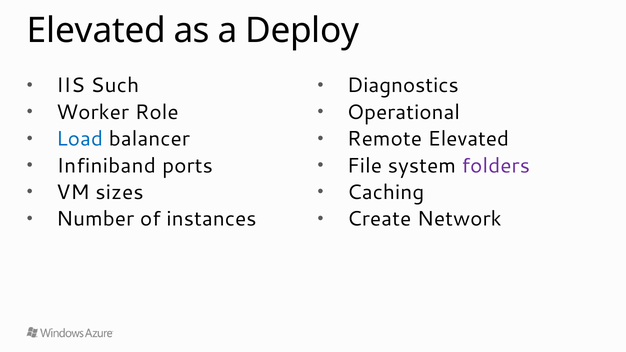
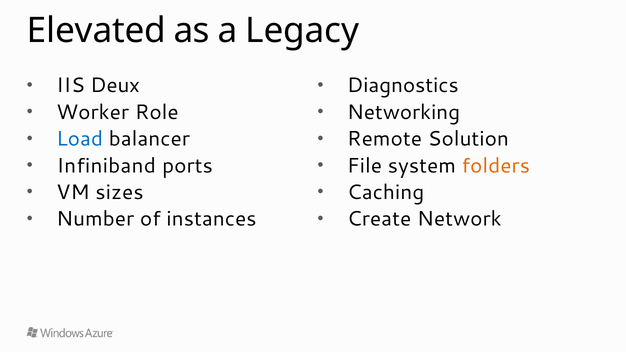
Deploy: Deploy -> Legacy
Such: Such -> Deux
Operational: Operational -> Networking
Remote Elevated: Elevated -> Solution
folders colour: purple -> orange
